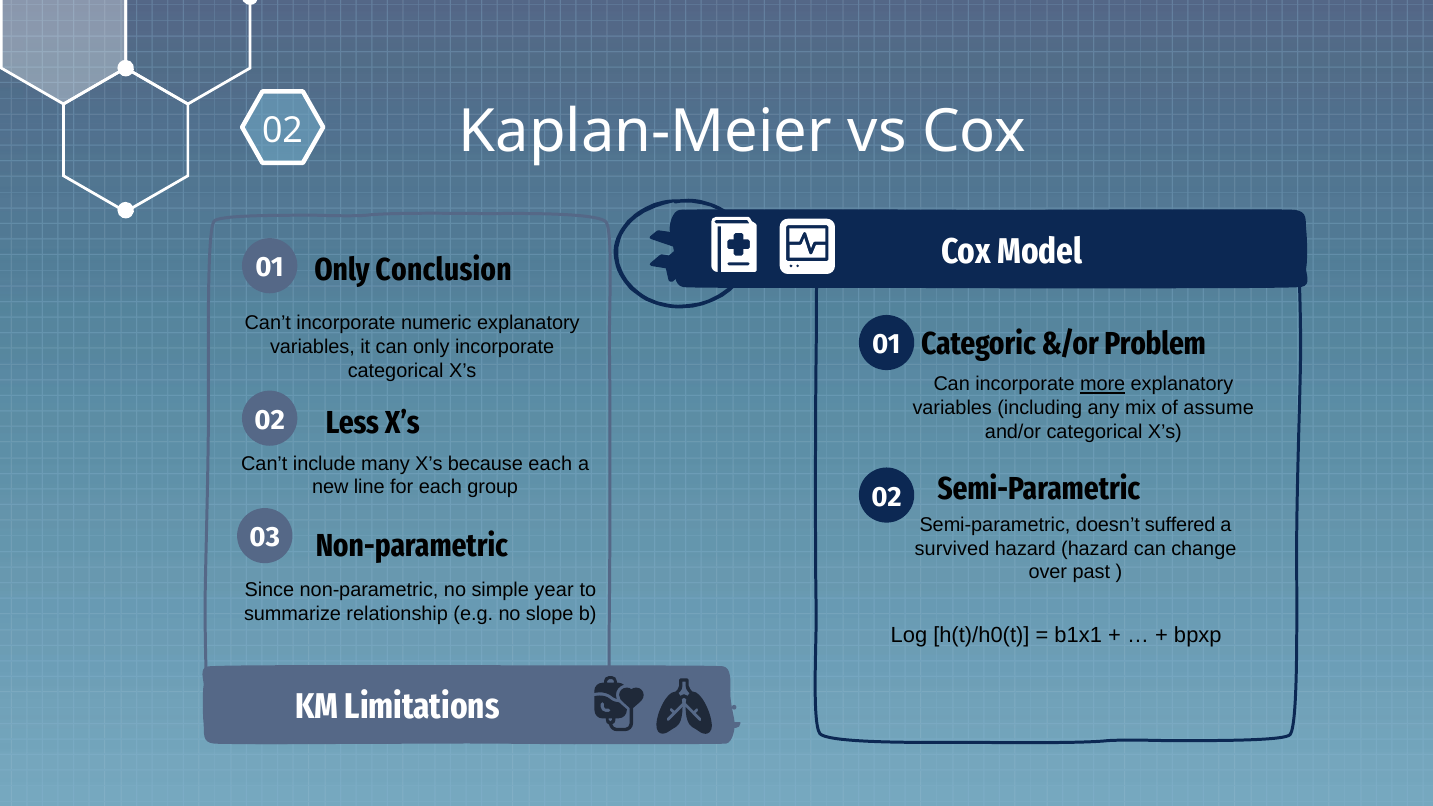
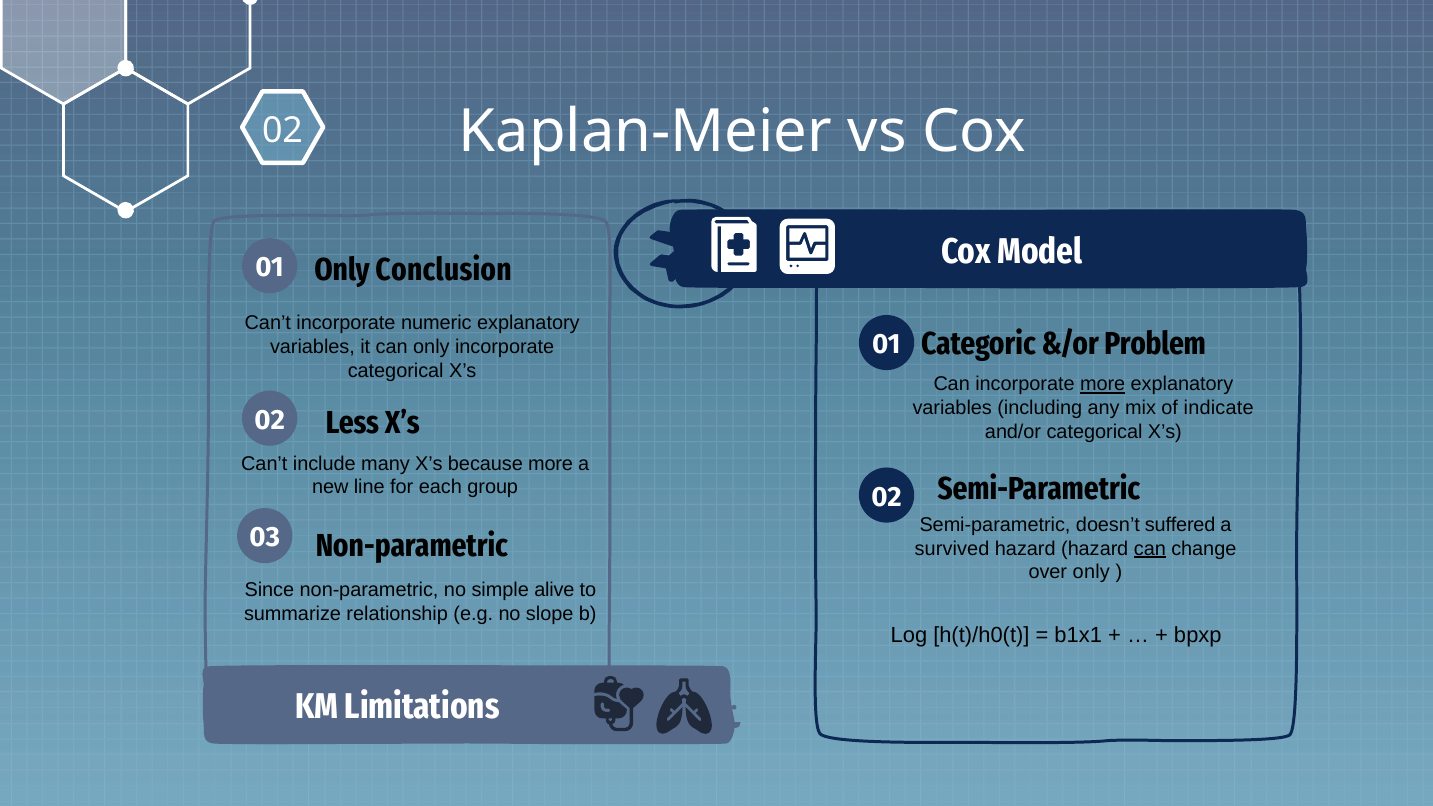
assume: assume -> indicate
because each: each -> more
can at (1150, 549) underline: none -> present
over past: past -> only
year: year -> alive
